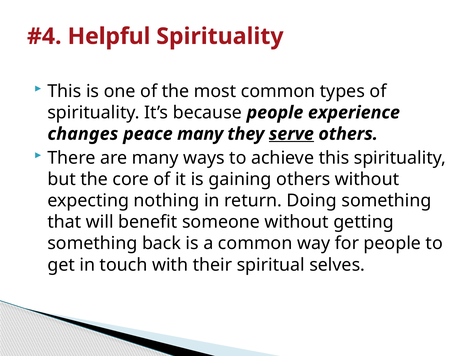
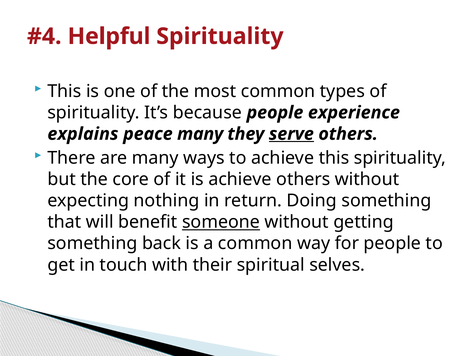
changes: changes -> explains
is gaining: gaining -> achieve
someone underline: none -> present
